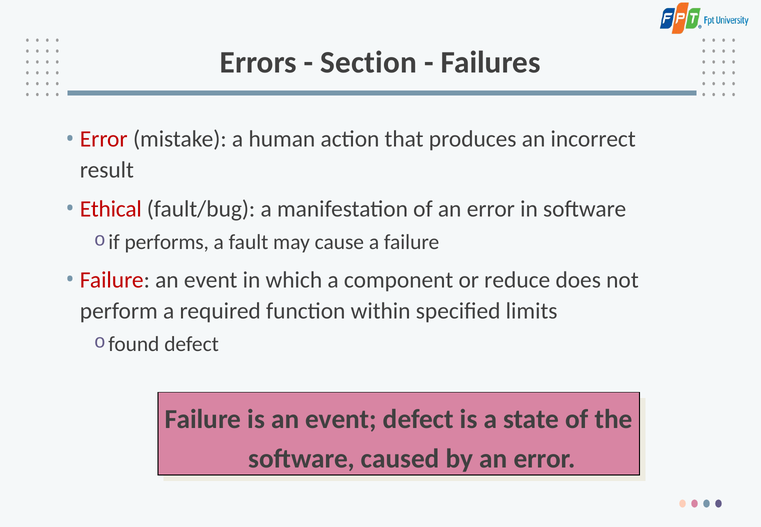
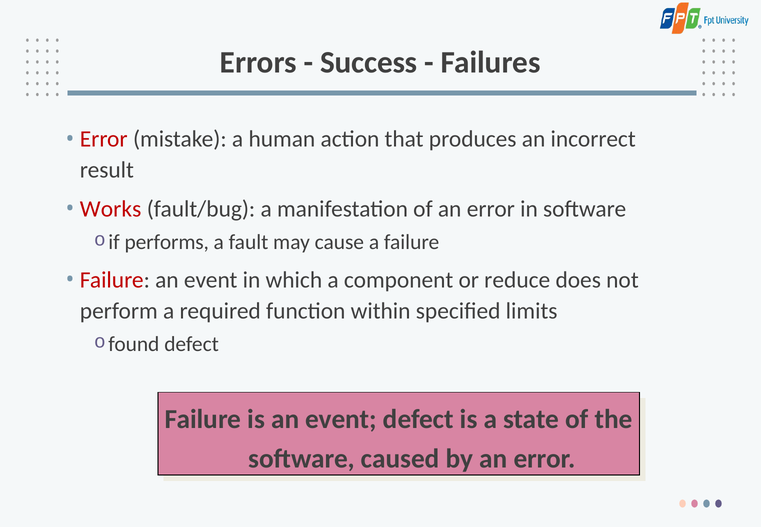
Section: Section -> Success
Ethical: Ethical -> Works
